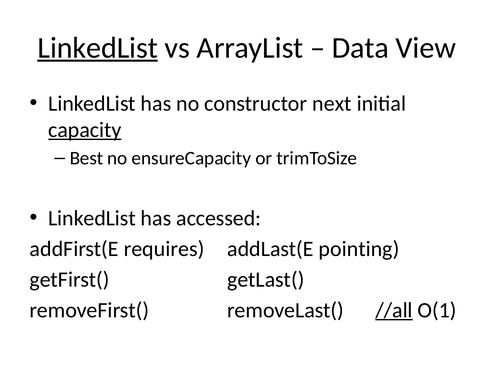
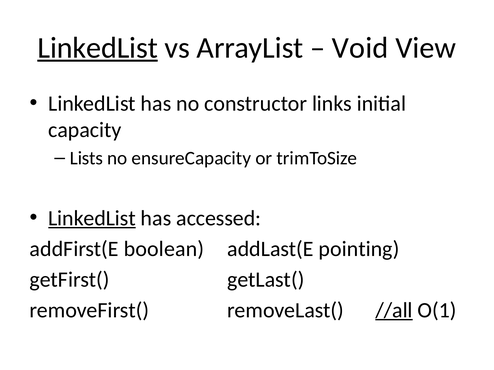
Data: Data -> Void
next: next -> links
capacity underline: present -> none
Best: Best -> Lists
LinkedList at (92, 218) underline: none -> present
requires: requires -> boolean
